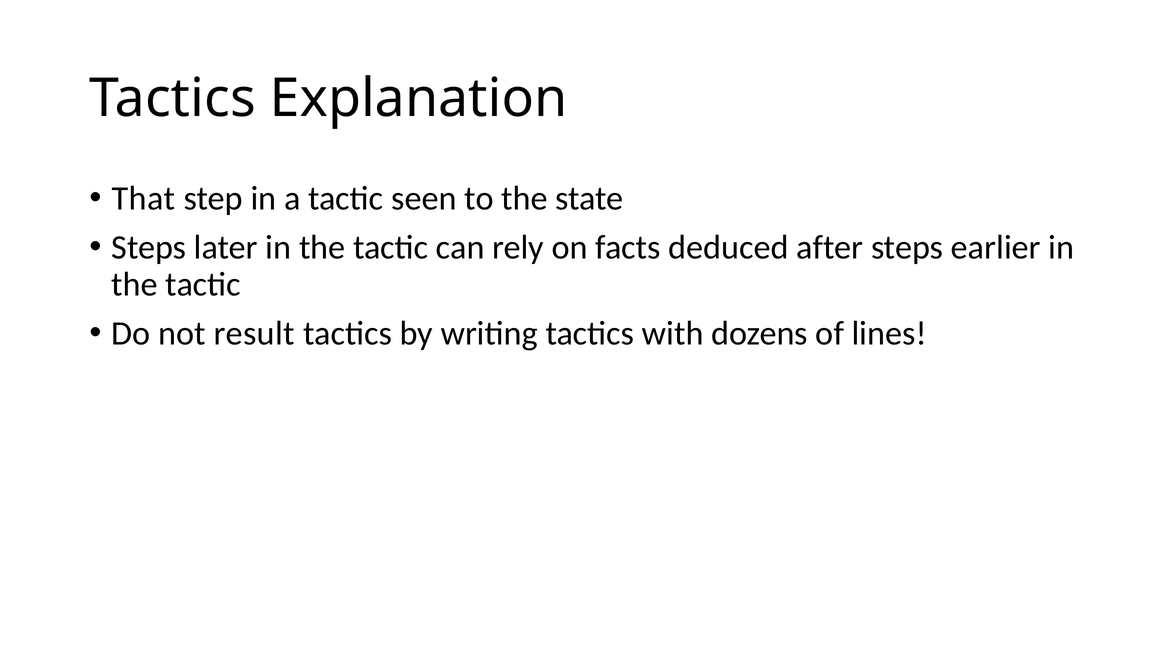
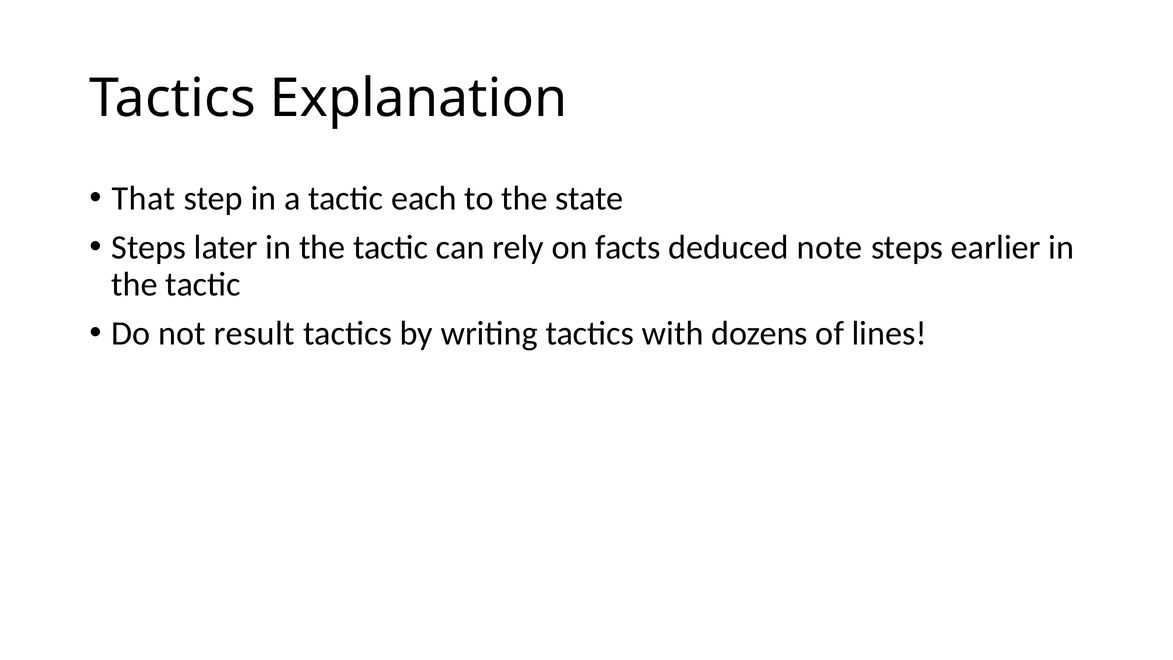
seen: seen -> each
after: after -> note
